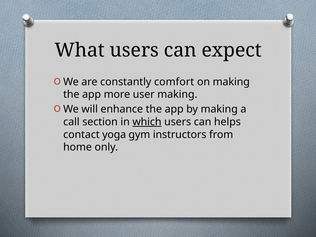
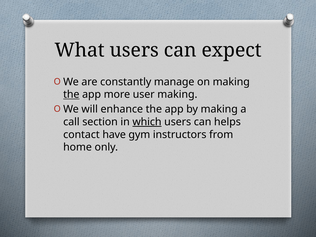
comfort: comfort -> manage
the at (71, 95) underline: none -> present
yoga: yoga -> have
